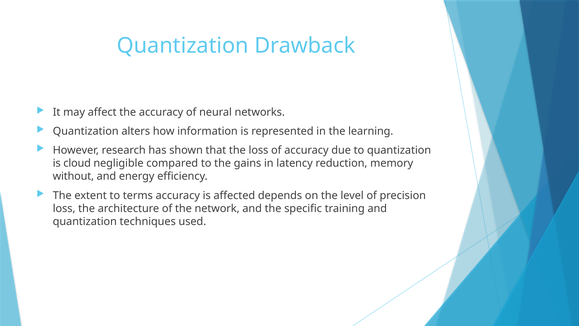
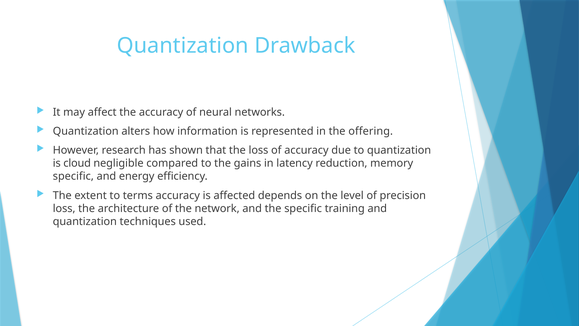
learning: learning -> offering
without at (73, 176): without -> specific
